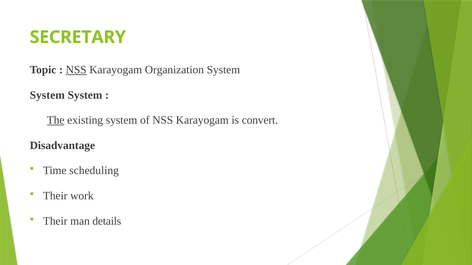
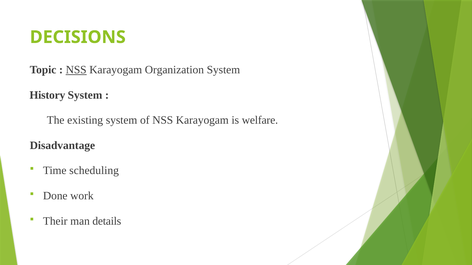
SECRETARY: SECRETARY -> DECISIONS
System at (47, 95): System -> History
The underline: present -> none
convert: convert -> welfare
Their at (55, 196): Their -> Done
